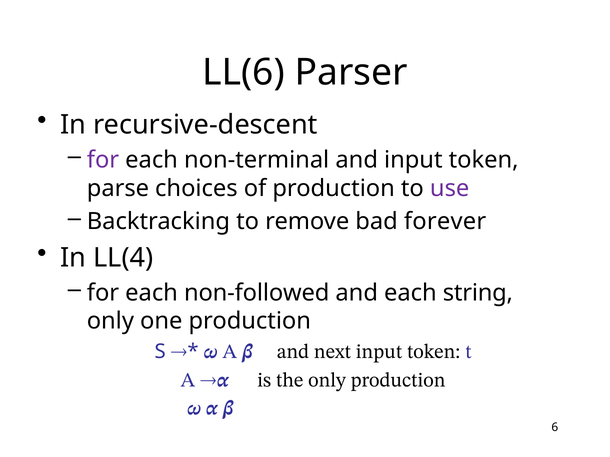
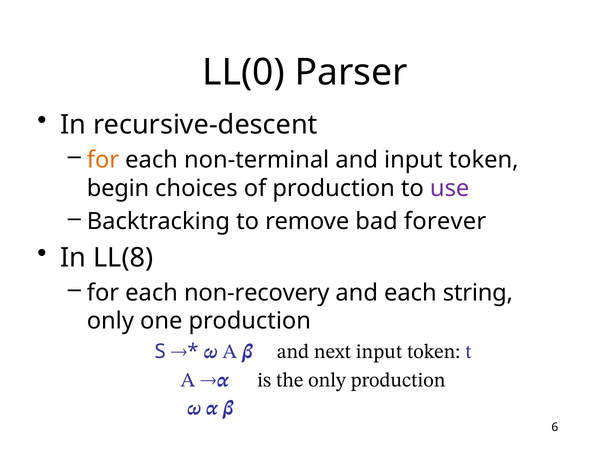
LL(6: LL(6 -> LL(0
for at (103, 160) colour: purple -> orange
parse: parse -> begin
LL(4: LL(4 -> LL(8
non-followed: non-followed -> non-recovery
